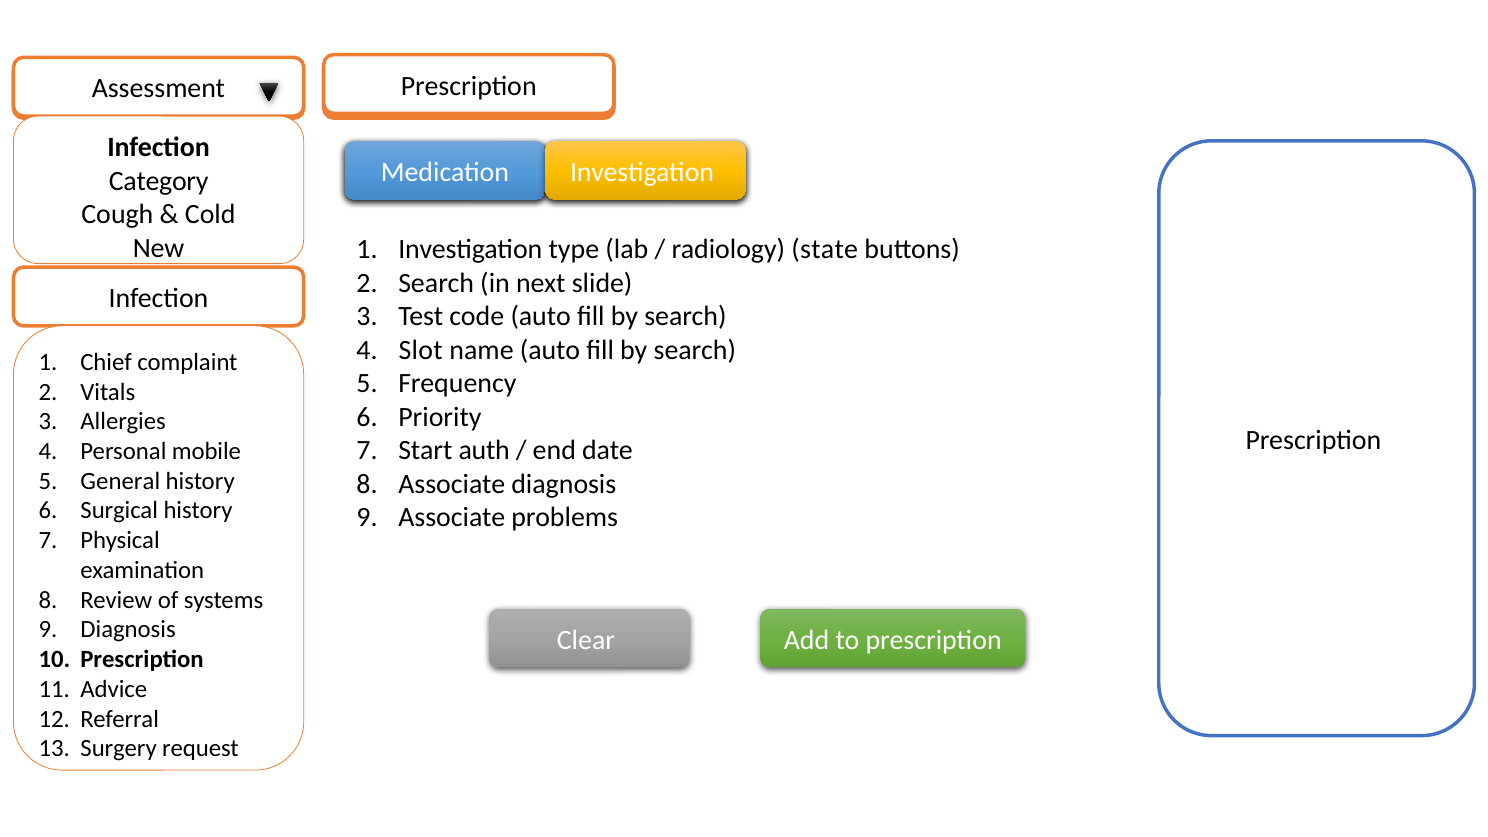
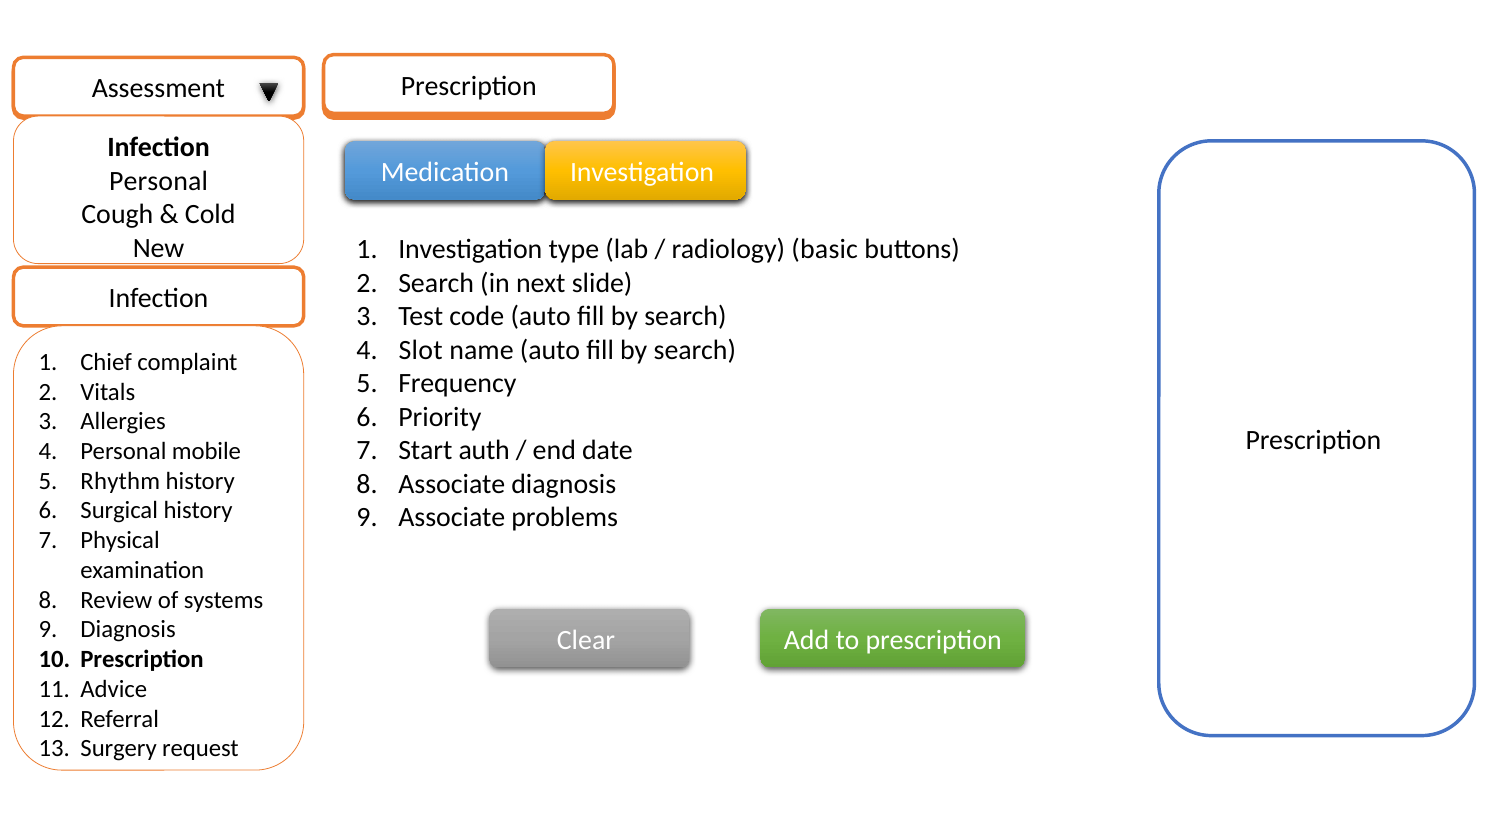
Category at (159, 181): Category -> Personal
state: state -> basic
General: General -> Rhythm
